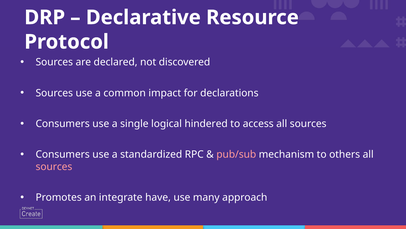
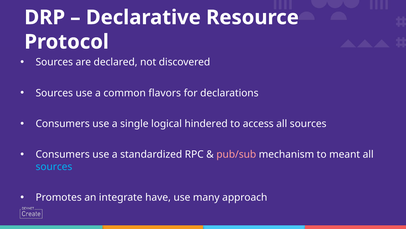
impact: impact -> flavors
others: others -> meant
sources at (54, 166) colour: pink -> light blue
